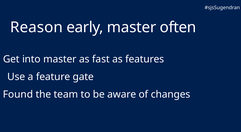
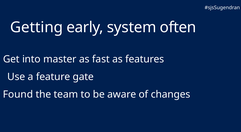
Reason: Reason -> Getting
early master: master -> system
